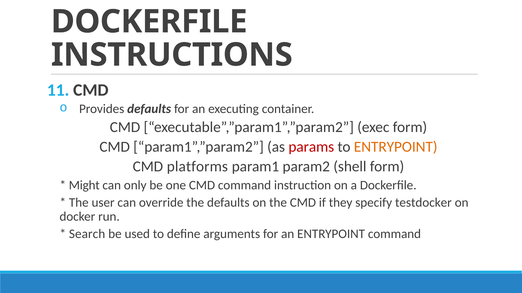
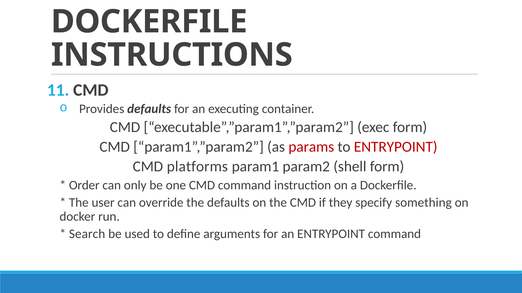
ENTRYPOINT at (396, 147) colour: orange -> red
Might: Might -> Order
testdocker: testdocker -> something
